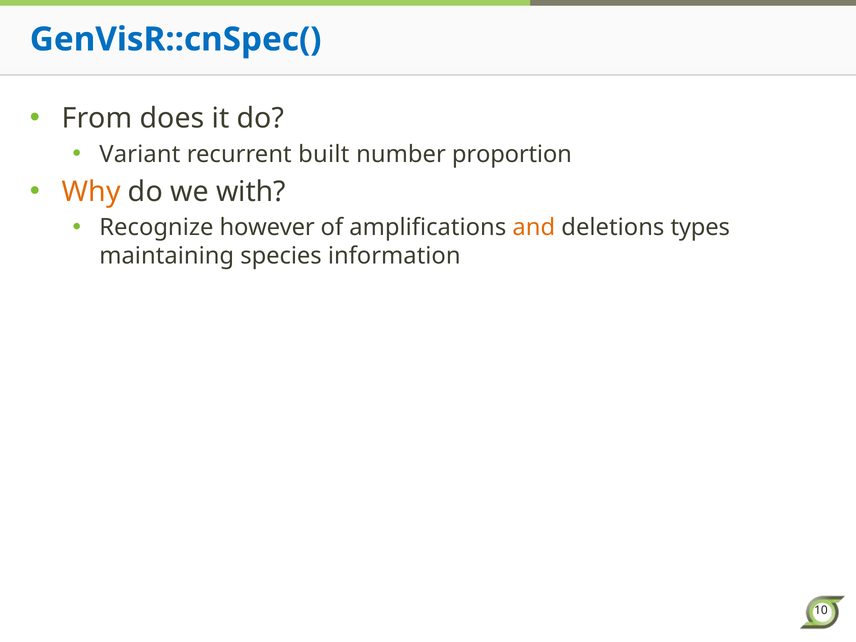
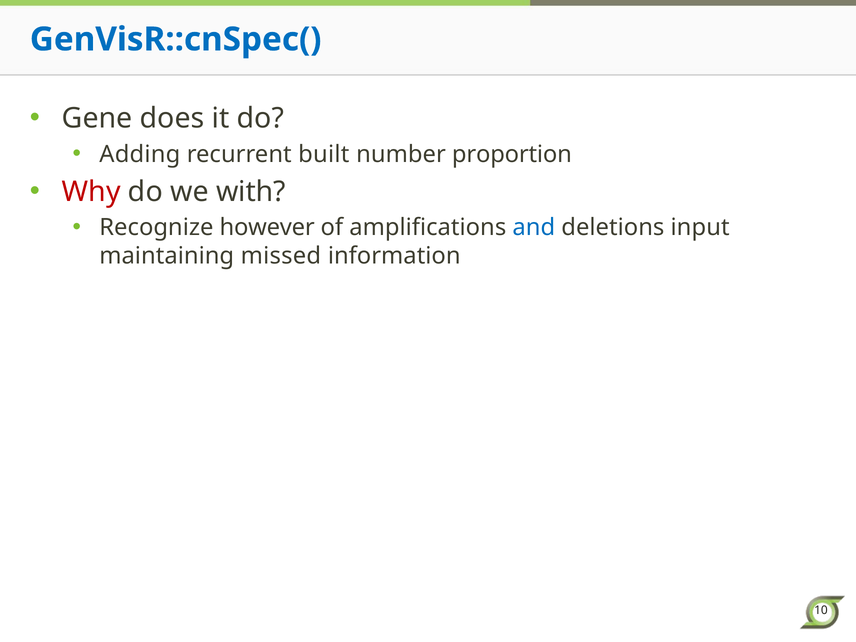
From: From -> Gene
Variant: Variant -> Adding
Why colour: orange -> red
and colour: orange -> blue
types: types -> input
species: species -> missed
